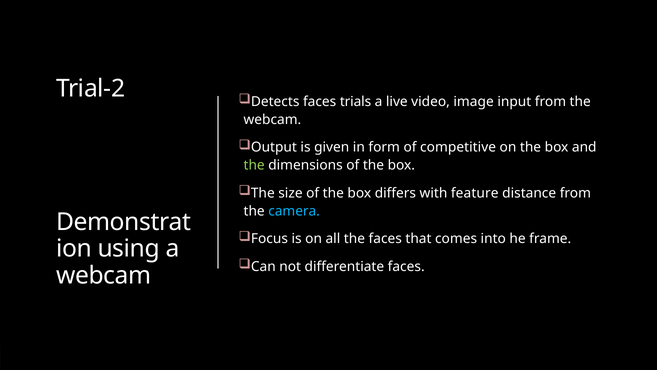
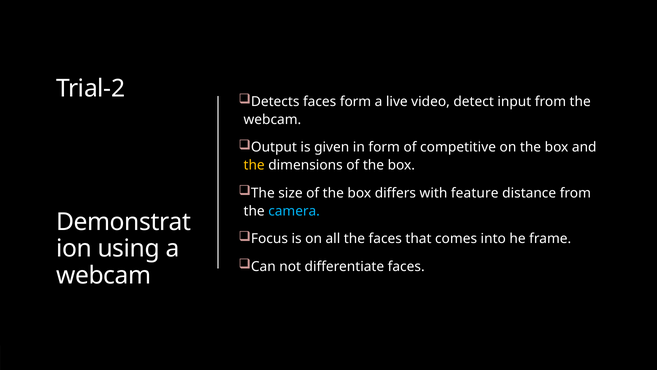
faces trials: trials -> form
image: image -> detect
the at (254, 165) colour: light green -> yellow
